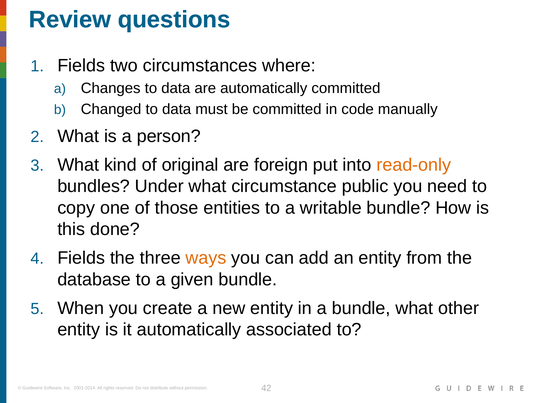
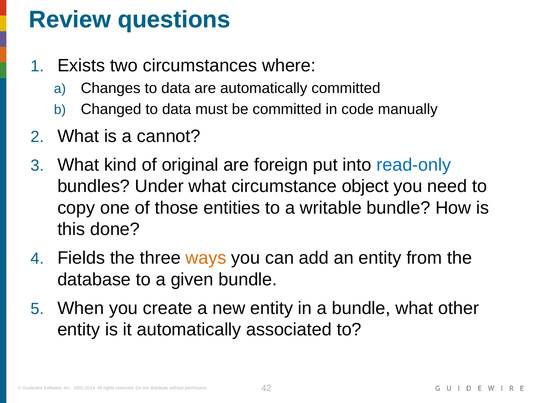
Fields at (81, 66): Fields -> Exists
person: person -> cannot
read-only colour: orange -> blue
public: public -> object
